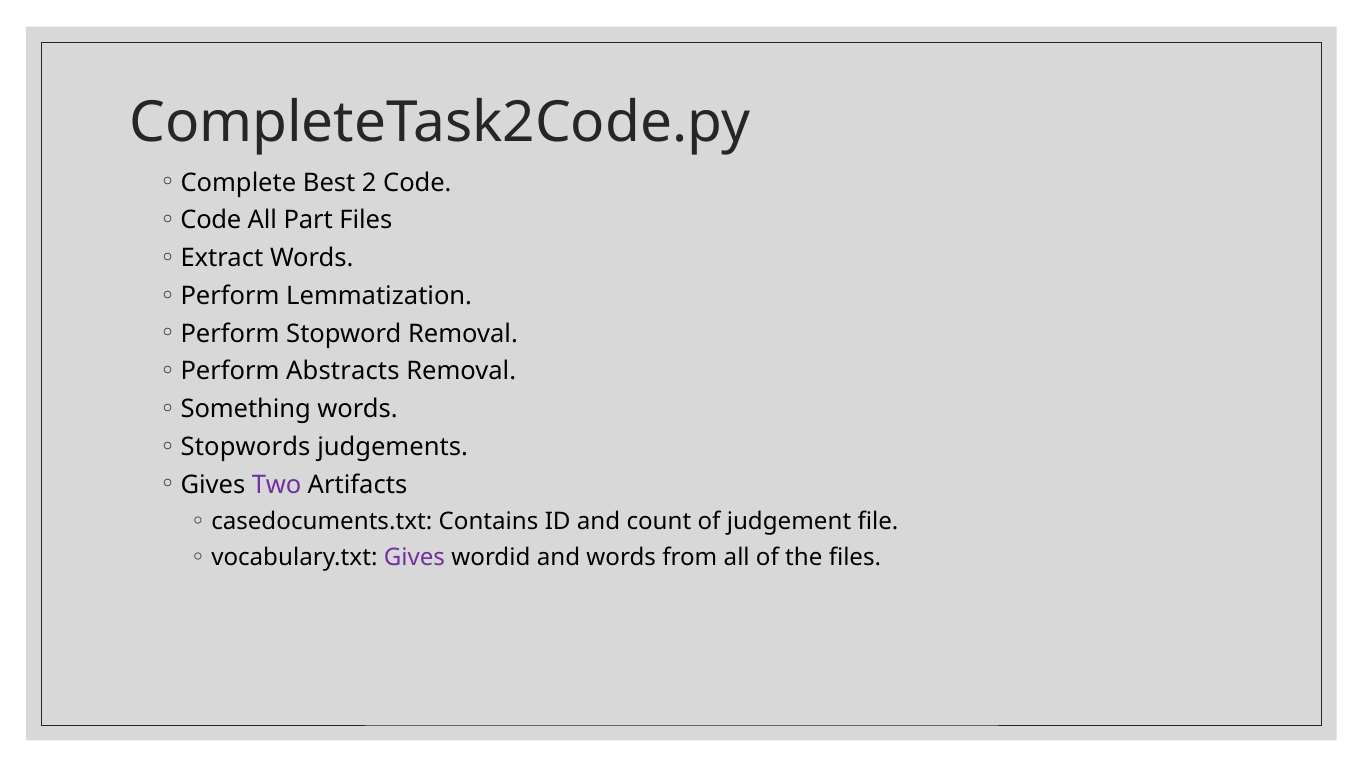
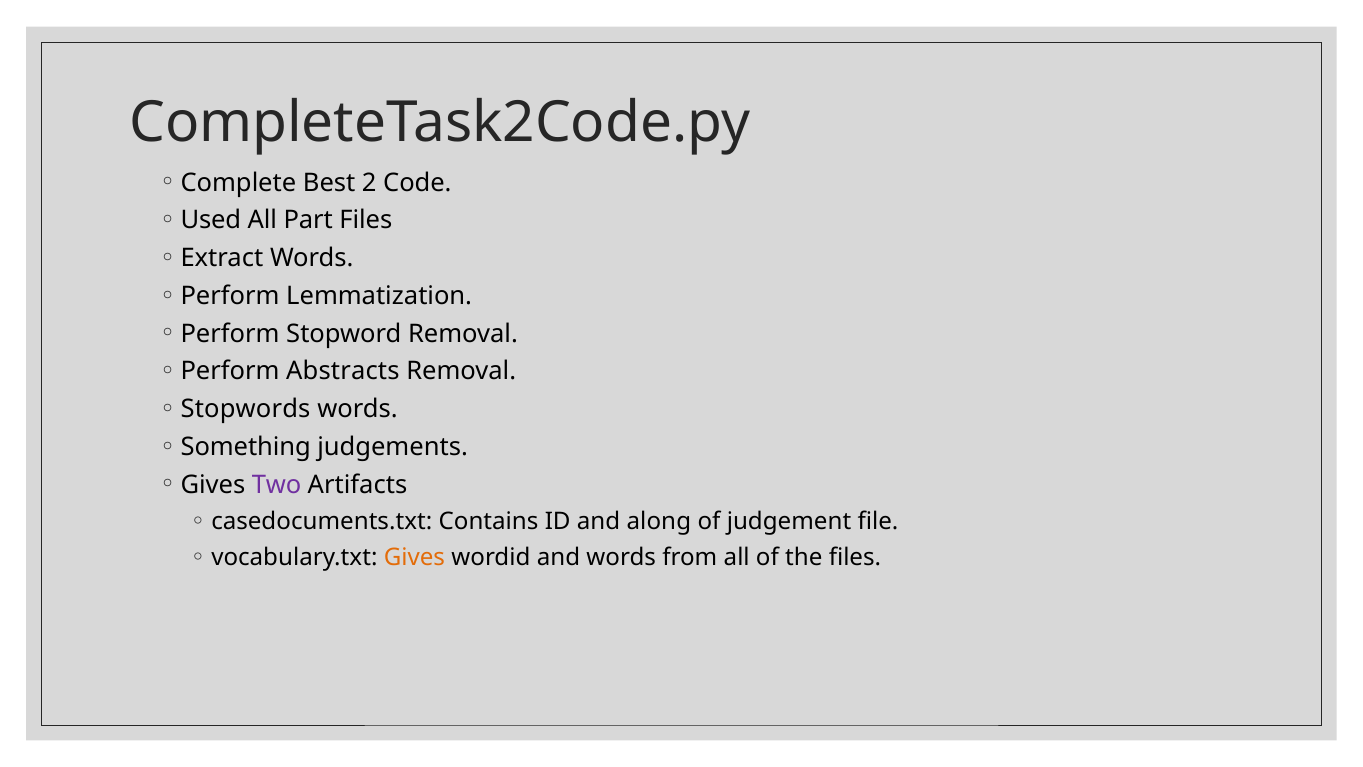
Code at (211, 220): Code -> Used
Something: Something -> Stopwords
Stopwords: Stopwords -> Something
count: count -> along
Gives at (414, 558) colour: purple -> orange
